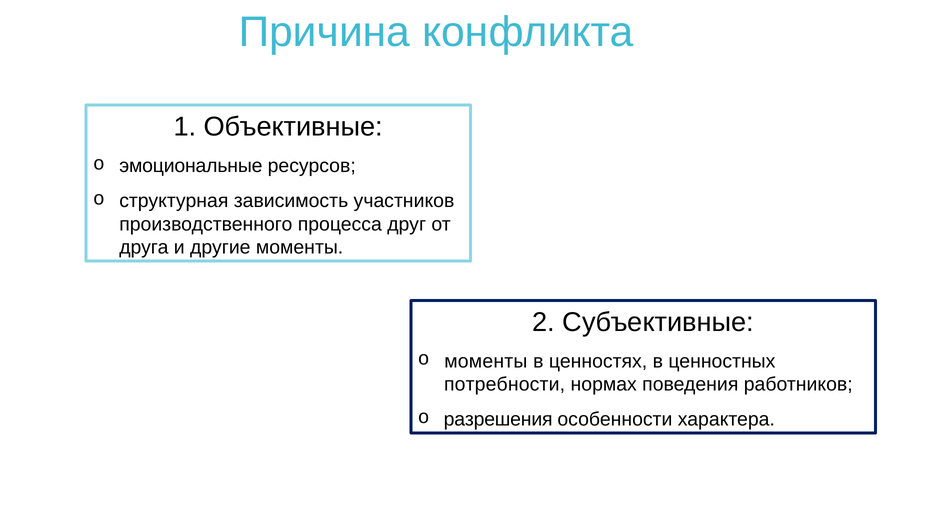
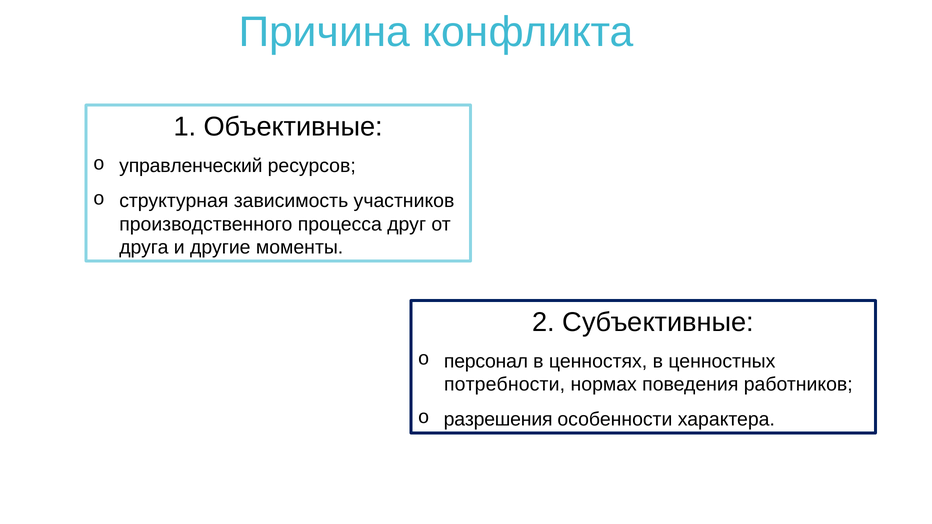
эмоциональные: эмоциональные -> управленческий
моменты at (486, 361): моменты -> персонал
